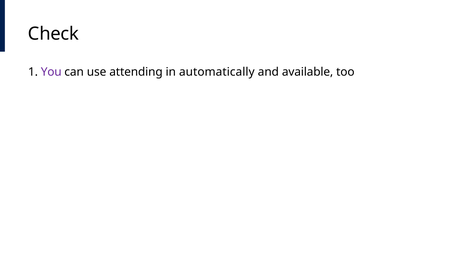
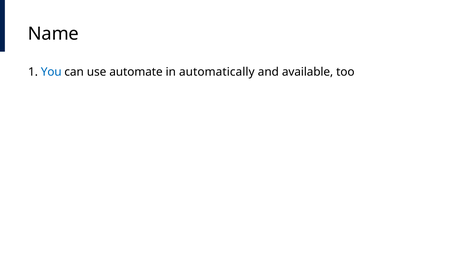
Check: Check -> Name
You colour: purple -> blue
attending: attending -> automate
